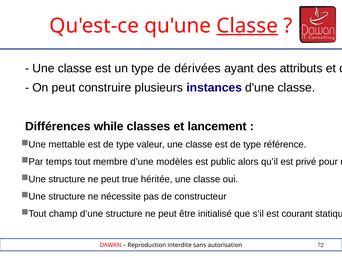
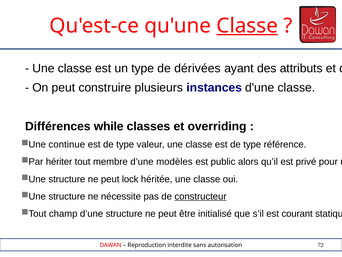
lancement: lancement -> overriding
mettable: mettable -> continue
temps: temps -> hériter
true: true -> lock
constructeur underline: none -> present
